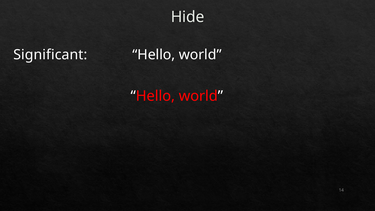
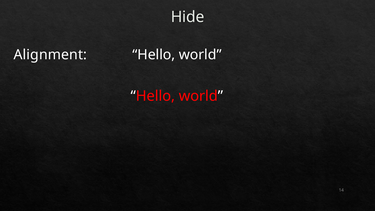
Significant: Significant -> Alignment
